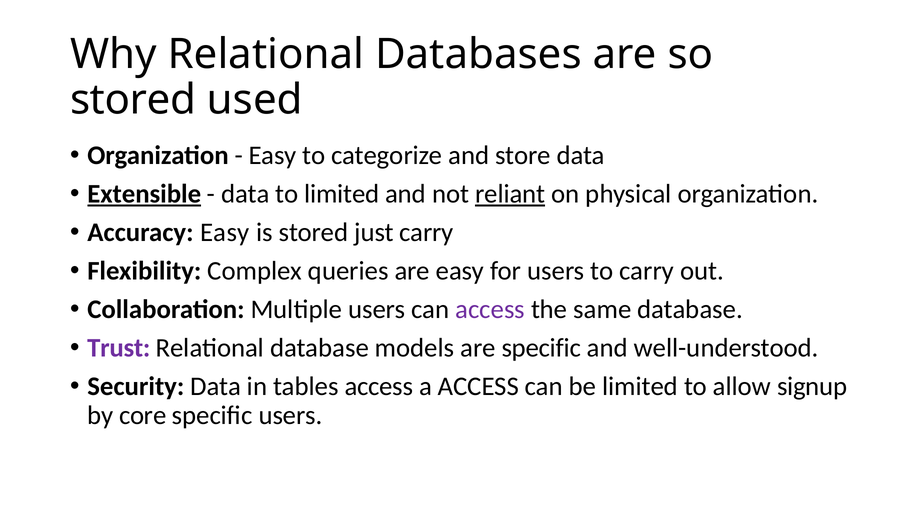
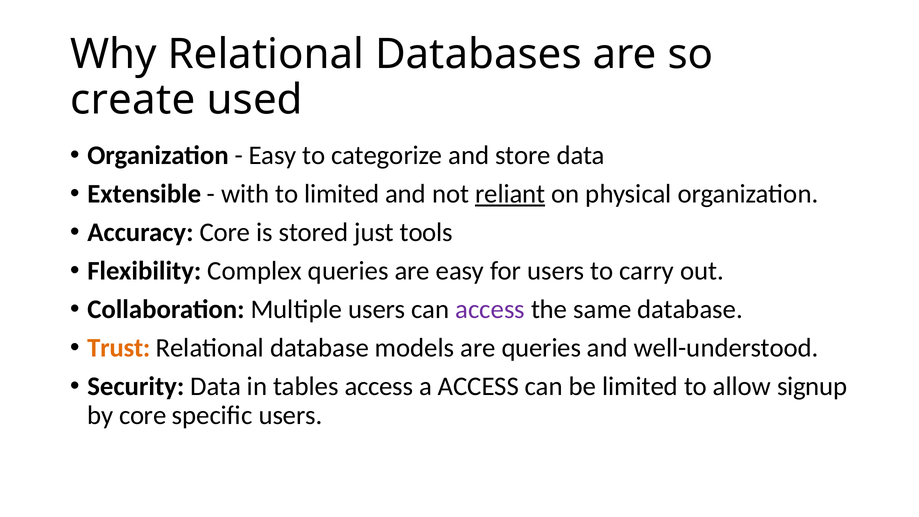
stored at (133, 100): stored -> create
Extensible underline: present -> none
data at (245, 194): data -> with
Accuracy Easy: Easy -> Core
just carry: carry -> tools
Trust colour: purple -> orange
are specific: specific -> queries
